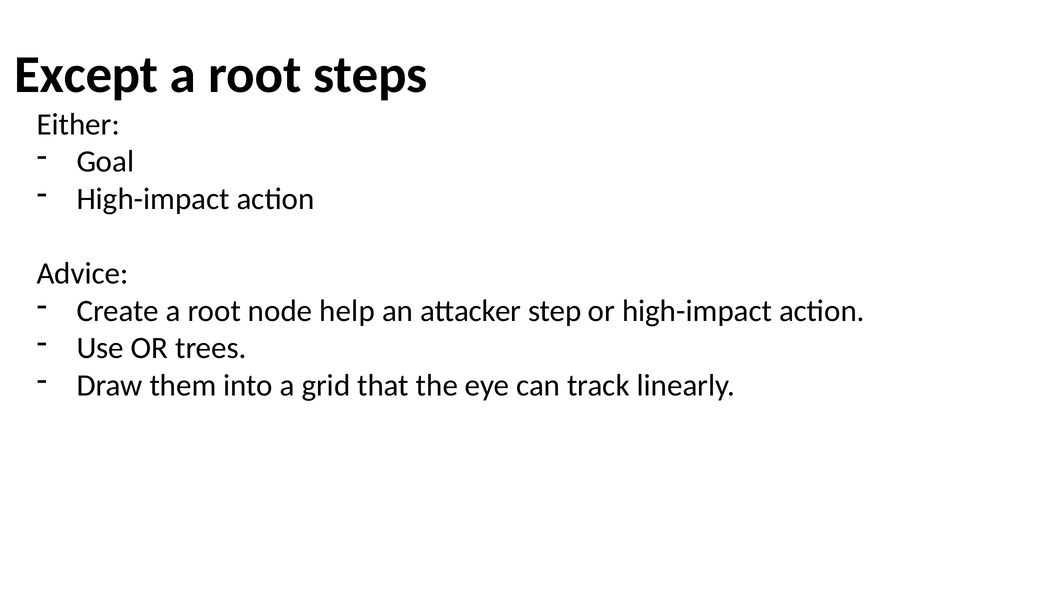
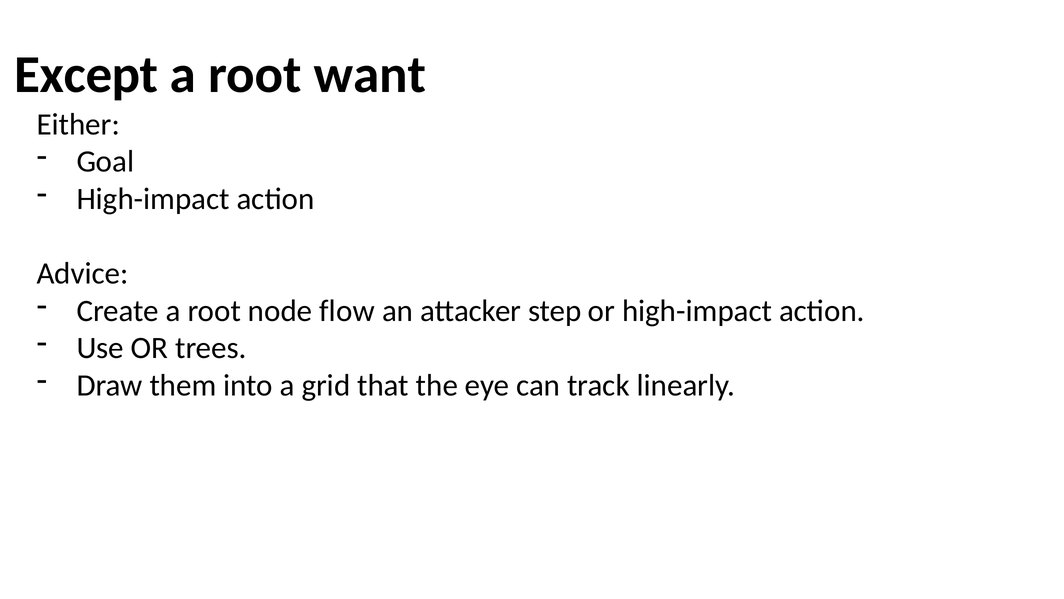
steps: steps -> want
help: help -> flow
